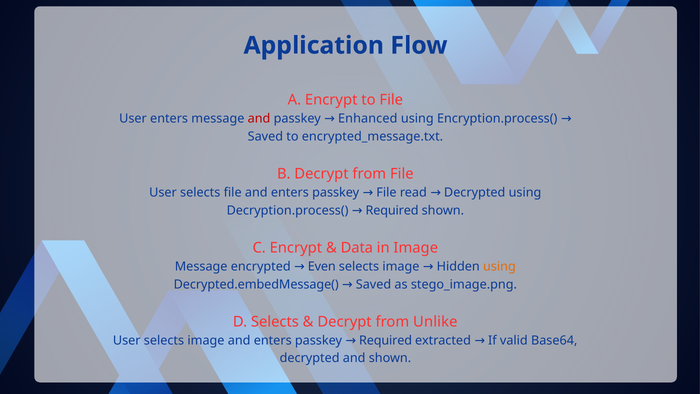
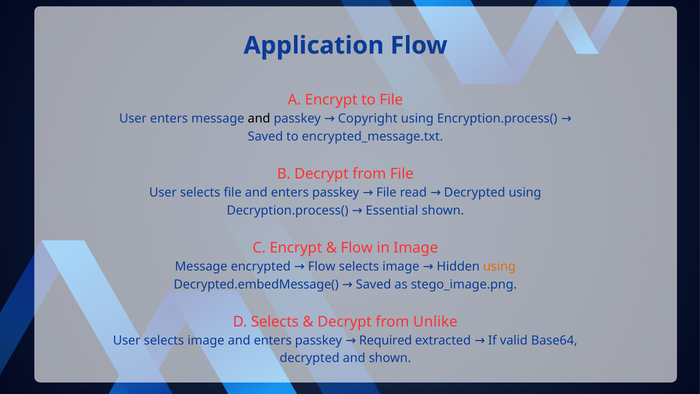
and at (259, 119) colour: red -> black
Enhanced: Enhanced -> Copyright
Decryption.process( Required: Required -> Essential
Data at (357, 248): Data -> Flow
encrypted Even: Even -> Flow
